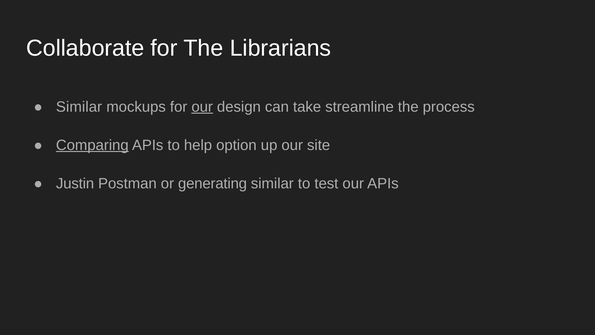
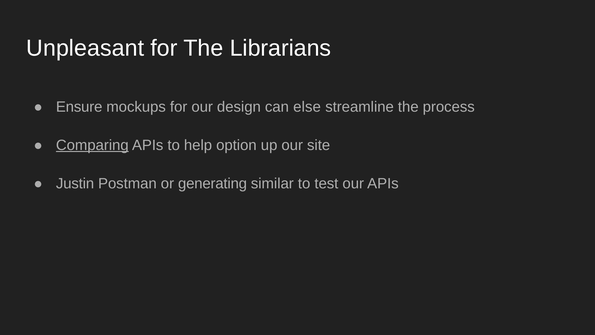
Collaborate: Collaborate -> Unpleasant
Similar at (79, 107): Similar -> Ensure
our at (202, 107) underline: present -> none
take: take -> else
